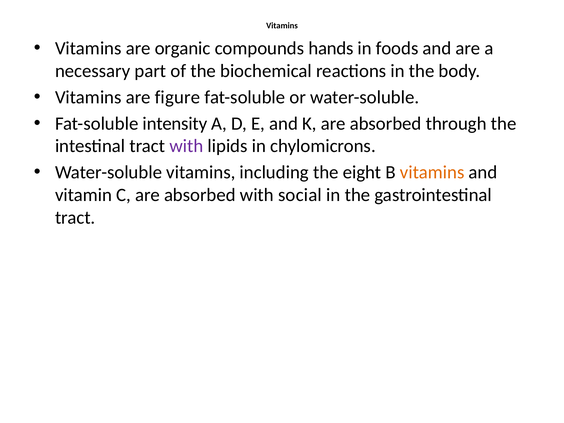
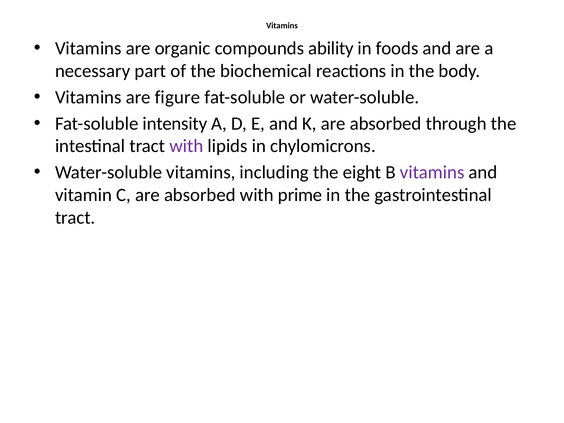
hands: hands -> ability
vitamins at (432, 172) colour: orange -> purple
social: social -> prime
